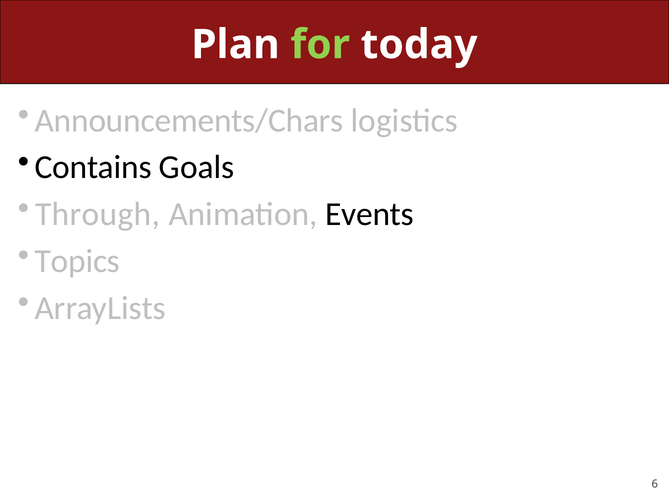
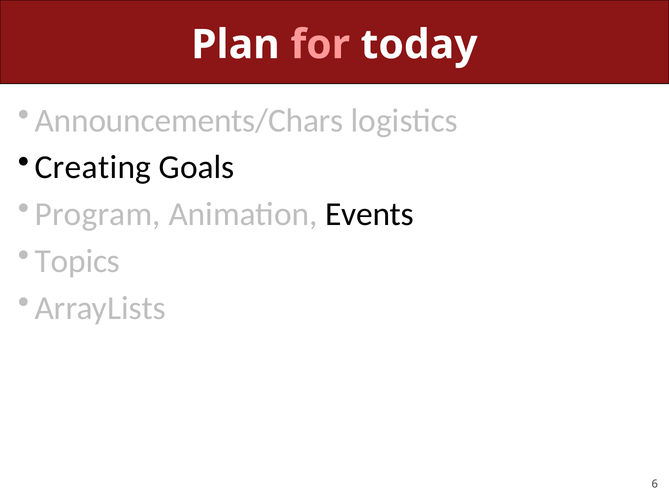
for colour: light green -> pink
Contains: Contains -> Creating
Through: Through -> Program
